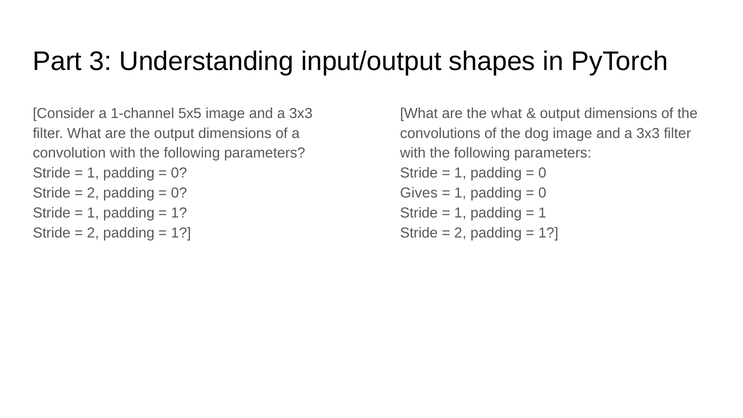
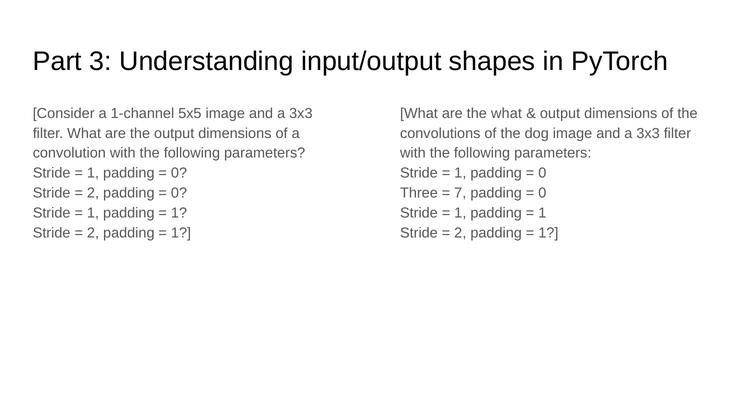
Gives: Gives -> Three
1 at (460, 193): 1 -> 7
